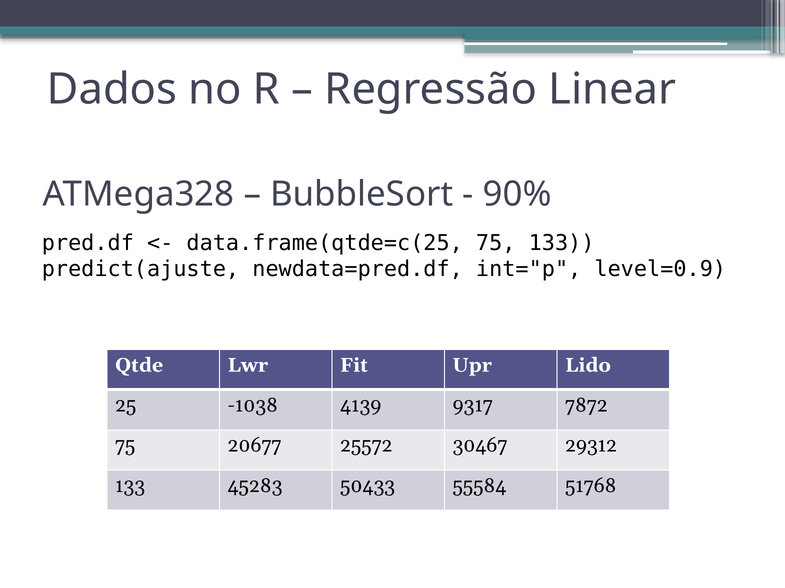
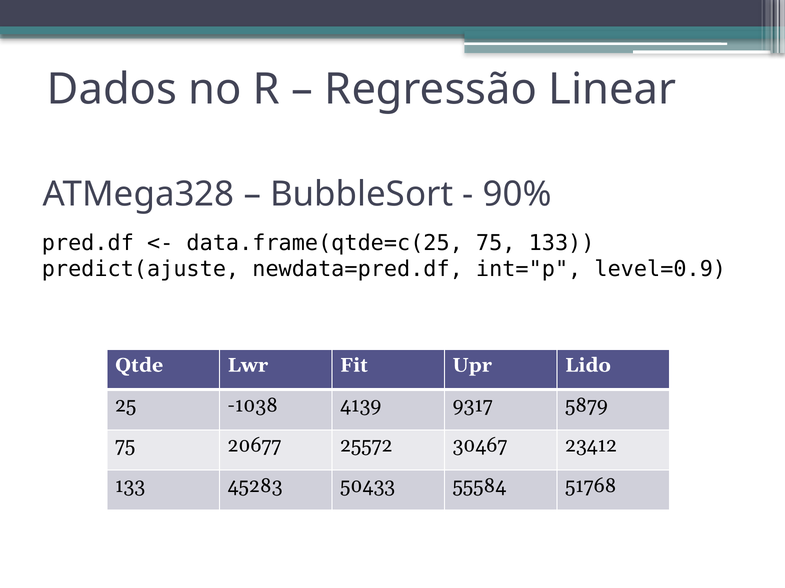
7872: 7872 -> 5879
29312: 29312 -> 23412
